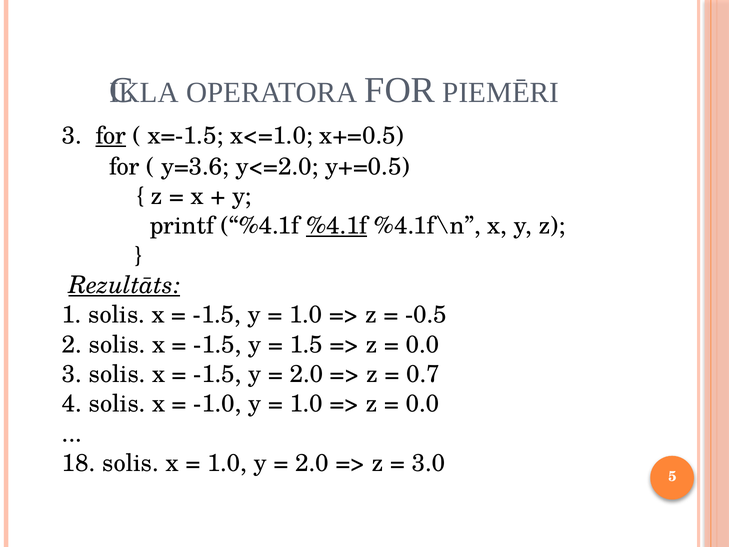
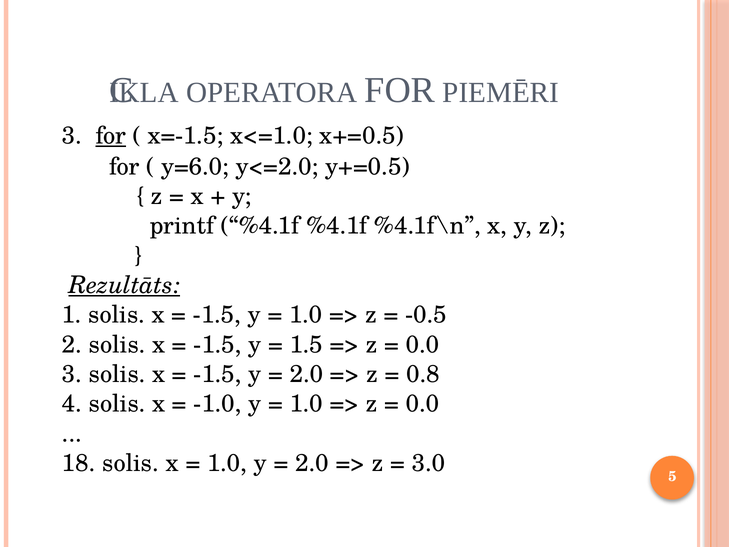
y=3.6: y=3.6 -> y=6.0
%4.1f at (337, 226) underline: present -> none
0.7: 0.7 -> 0.8
